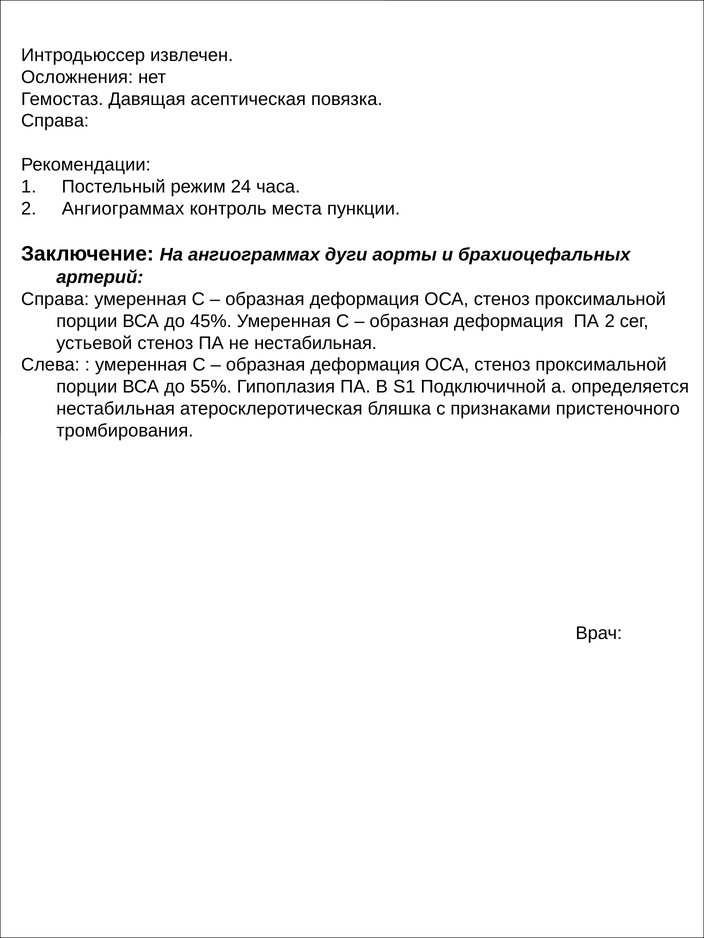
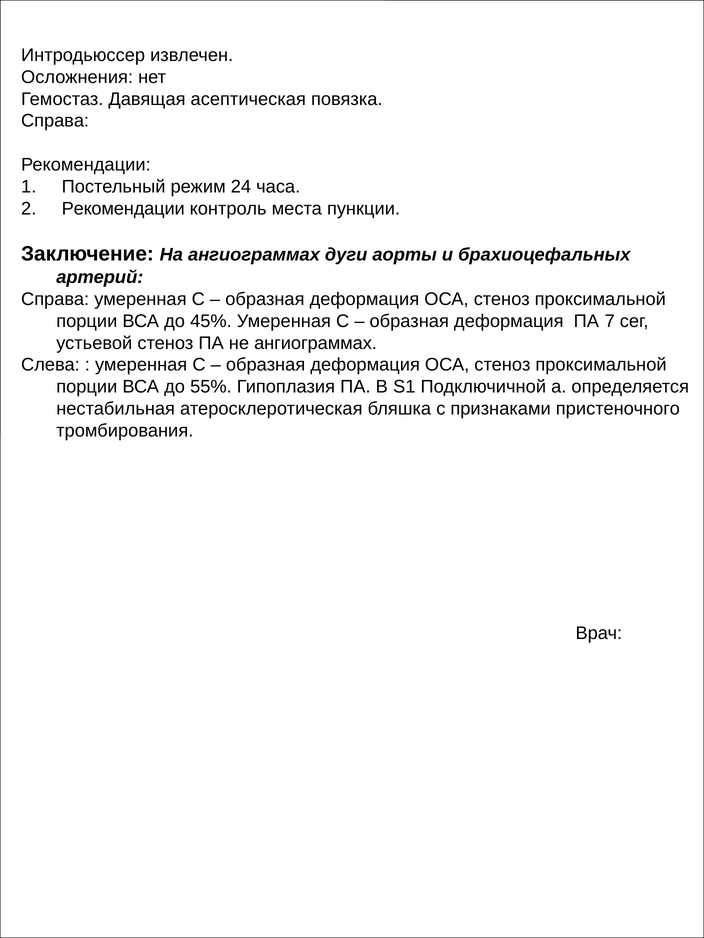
2 Ангиограммах: Ангиограммах -> Рекомендации
ПА 2: 2 -> 7
не нестабильная: нестабильная -> ангиограммах
